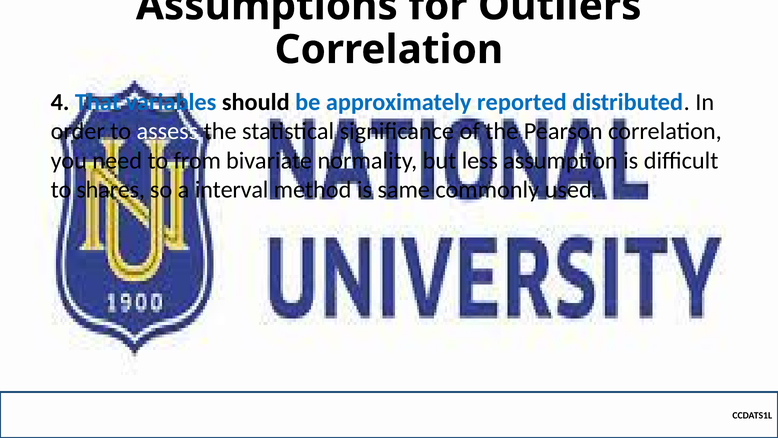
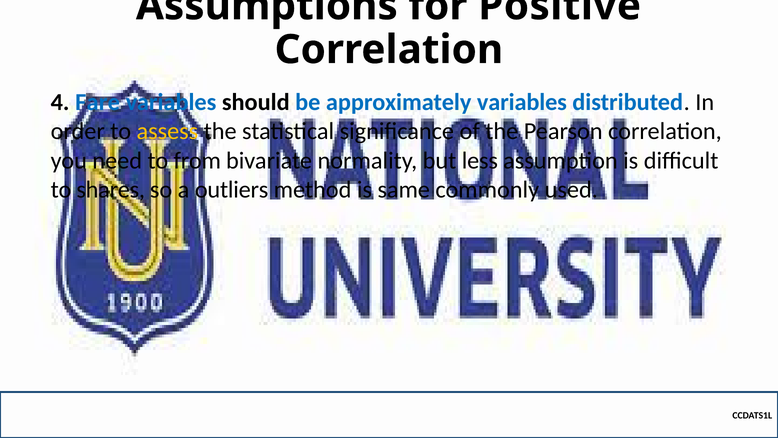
Outliers: Outliers -> Positive
That: That -> Fare
approximately reported: reported -> variables
assess colour: white -> yellow
interval: interval -> outliers
